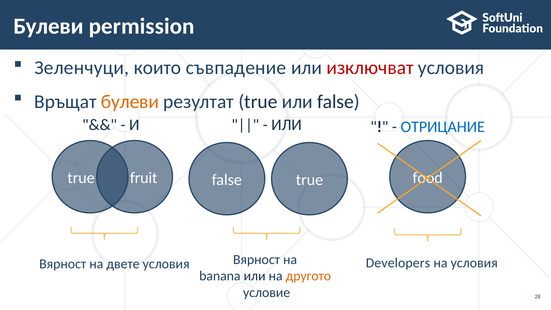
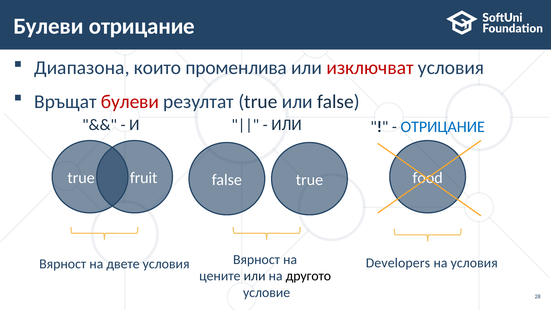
Булеви permission: permission -> отрицание
Зеленчуци: Зеленчуци -> Диапазона
съвпадение: съвпадение -> променлива
булеви at (130, 102) colour: orange -> red
banana: banana -> цените
другото colour: orange -> black
